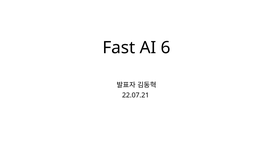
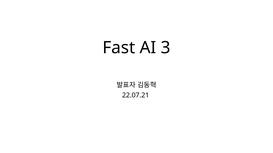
6: 6 -> 3
